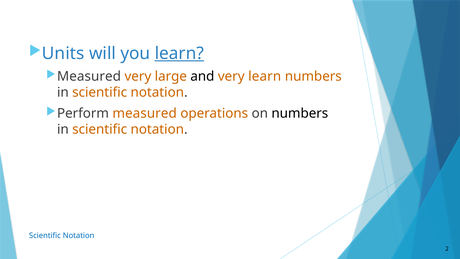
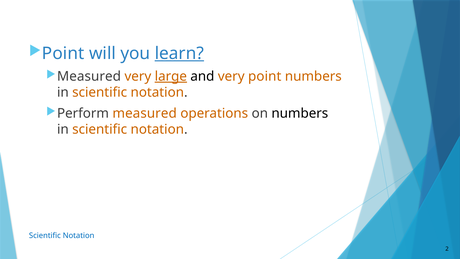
Units at (63, 53): Units -> Point
large underline: none -> present
very learn: learn -> point
